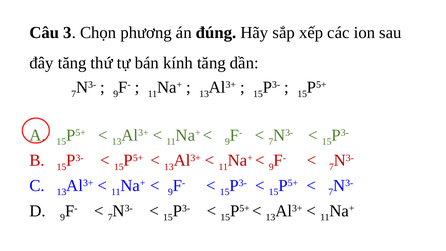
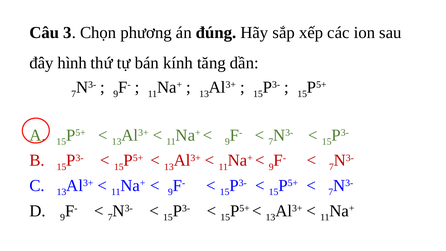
đây tăng: tăng -> hình
